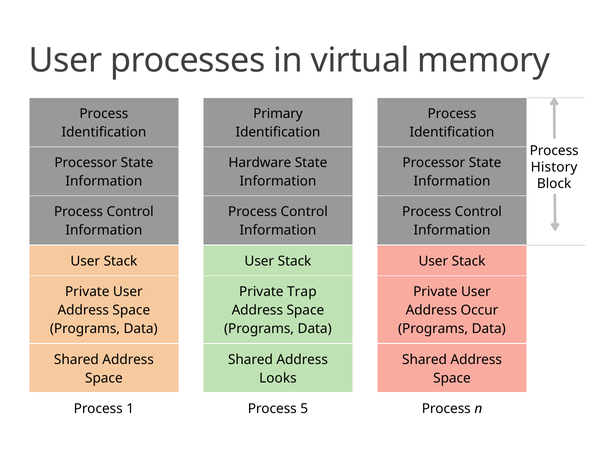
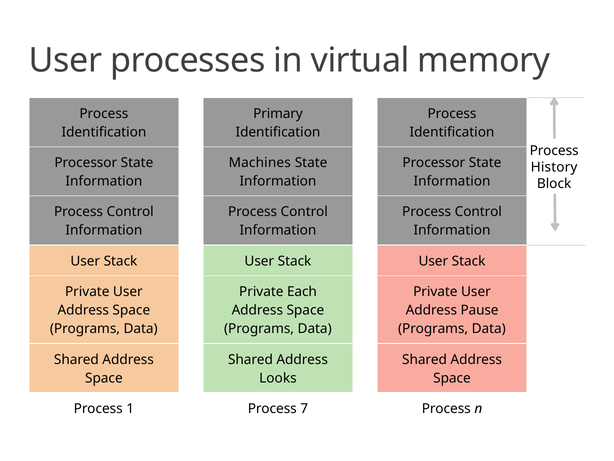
Hardware: Hardware -> Machines
Trap: Trap -> Each
Occur: Occur -> Pause
5: 5 -> 7
